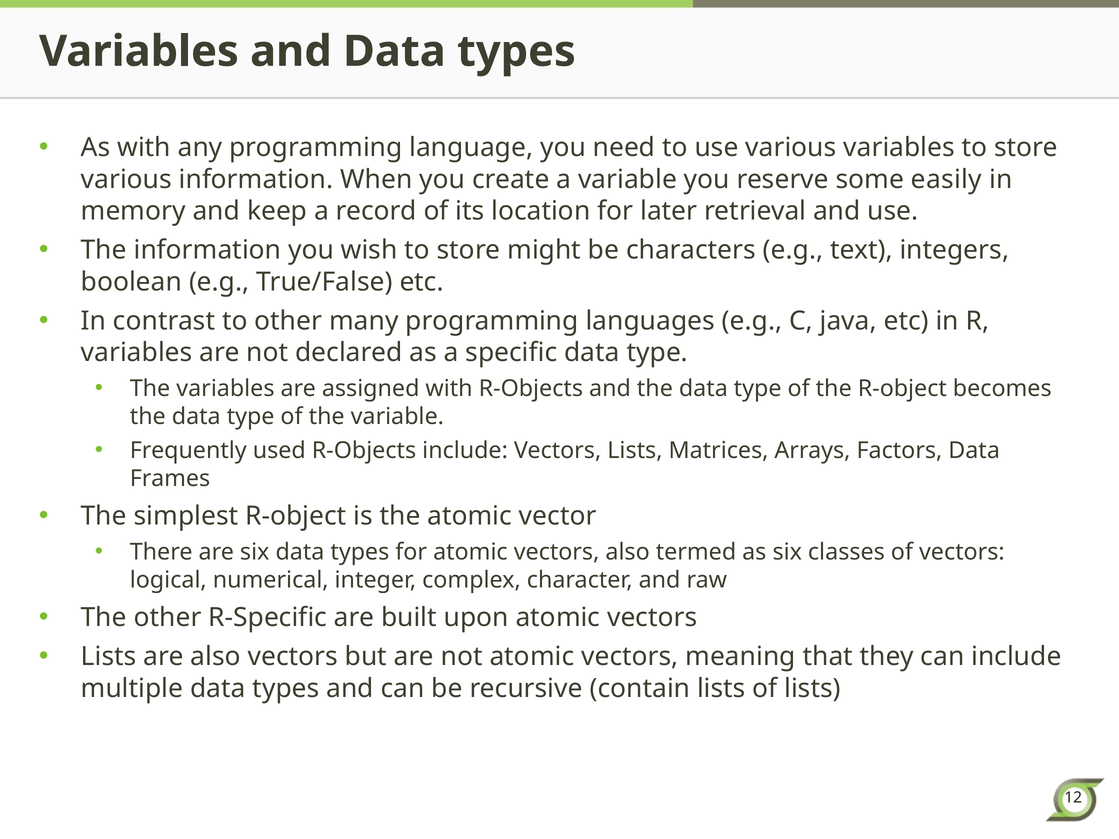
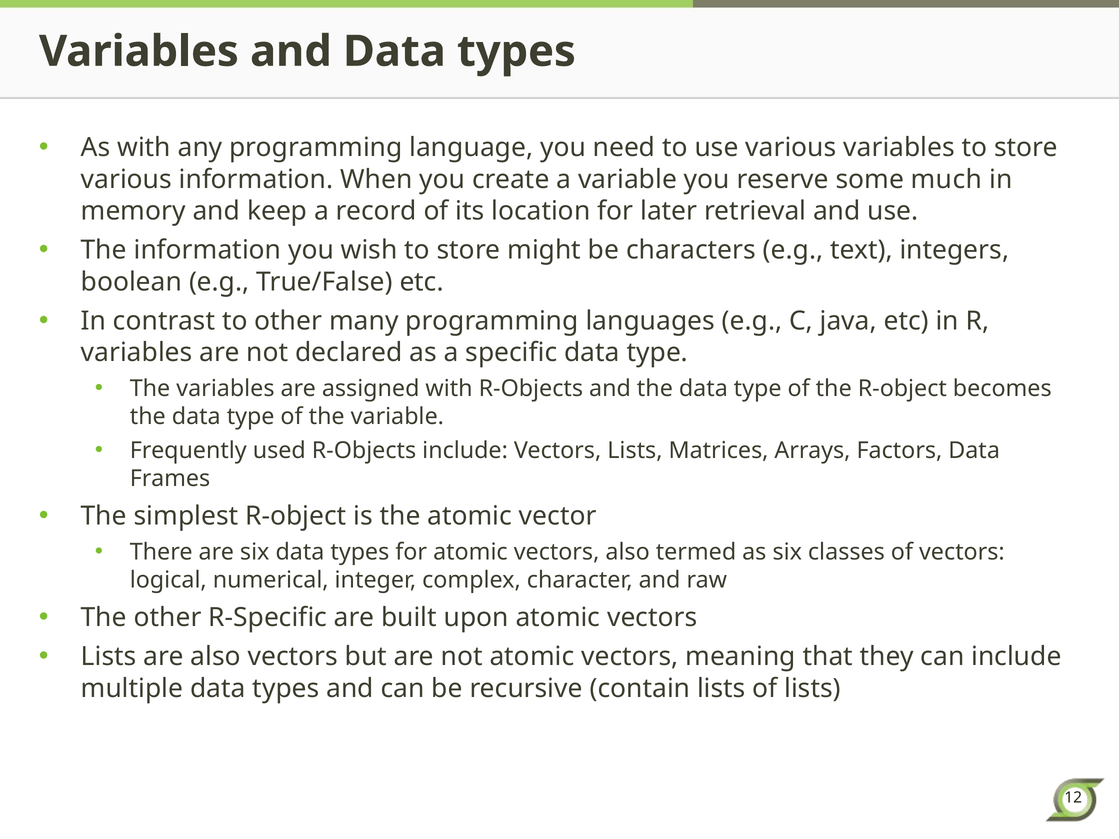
easily: easily -> much
